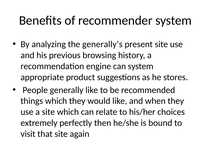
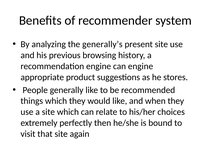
can system: system -> engine
